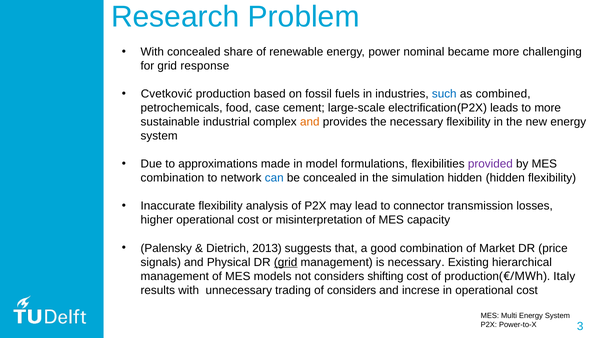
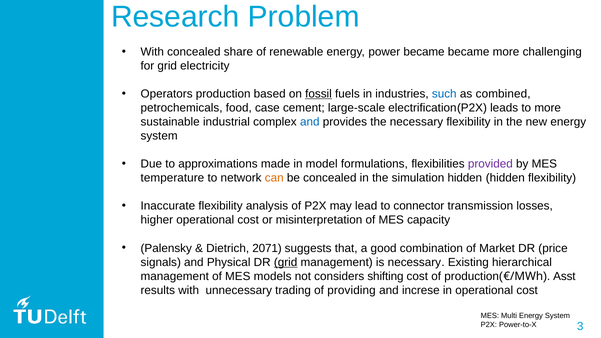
power nominal: nominal -> became
response: response -> electricity
Cvetković: Cvetković -> Operators
fossil underline: none -> present
and at (310, 122) colour: orange -> blue
combination at (172, 178): combination -> temperature
can colour: blue -> orange
2013: 2013 -> 2071
Italy: Italy -> Asst
of considers: considers -> providing
